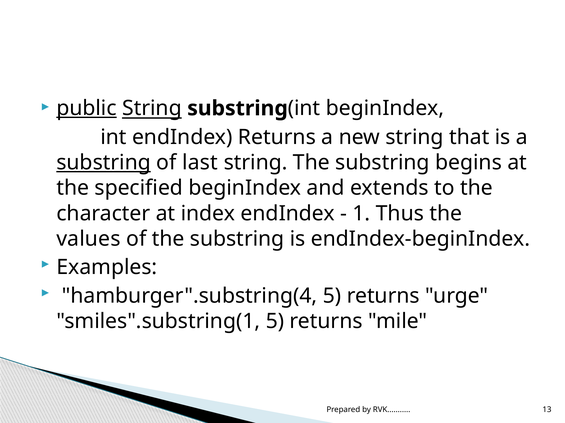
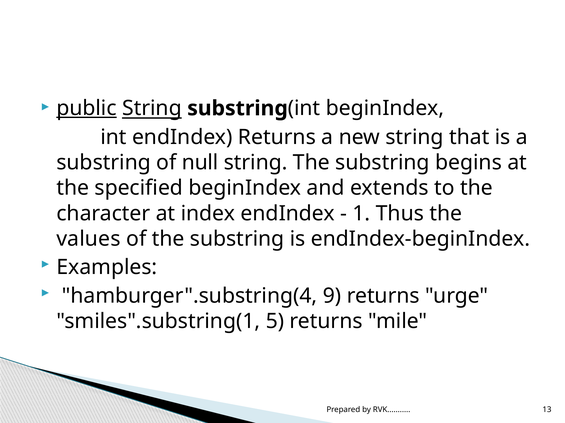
substring at (104, 163) underline: present -> none
last: last -> null
hamburger".substring(4 5: 5 -> 9
